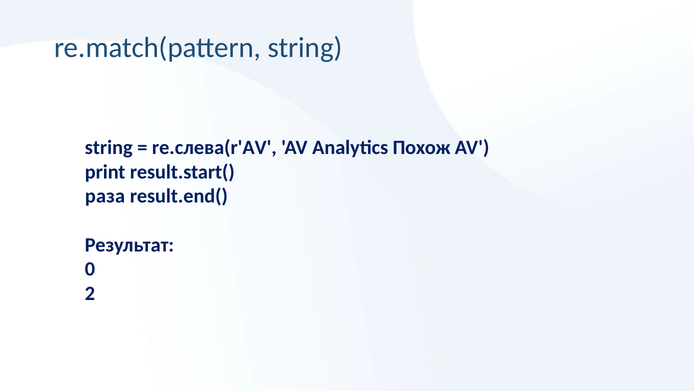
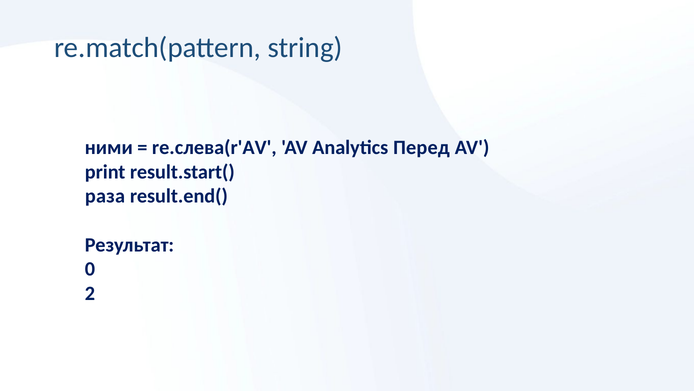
string at (109, 147): string -> ними
Похож: Похож -> Перед
